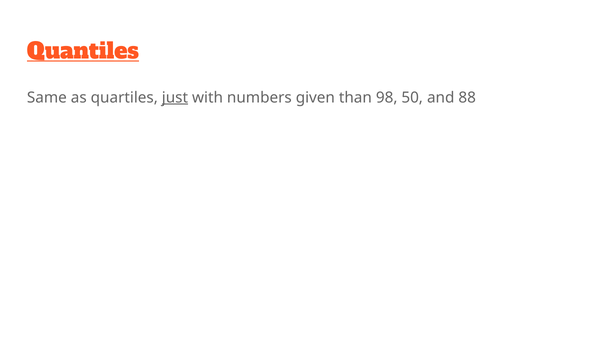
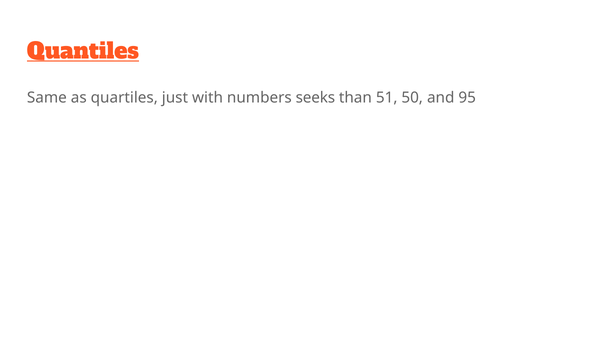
just underline: present -> none
given: given -> seeks
98: 98 -> 51
88: 88 -> 95
